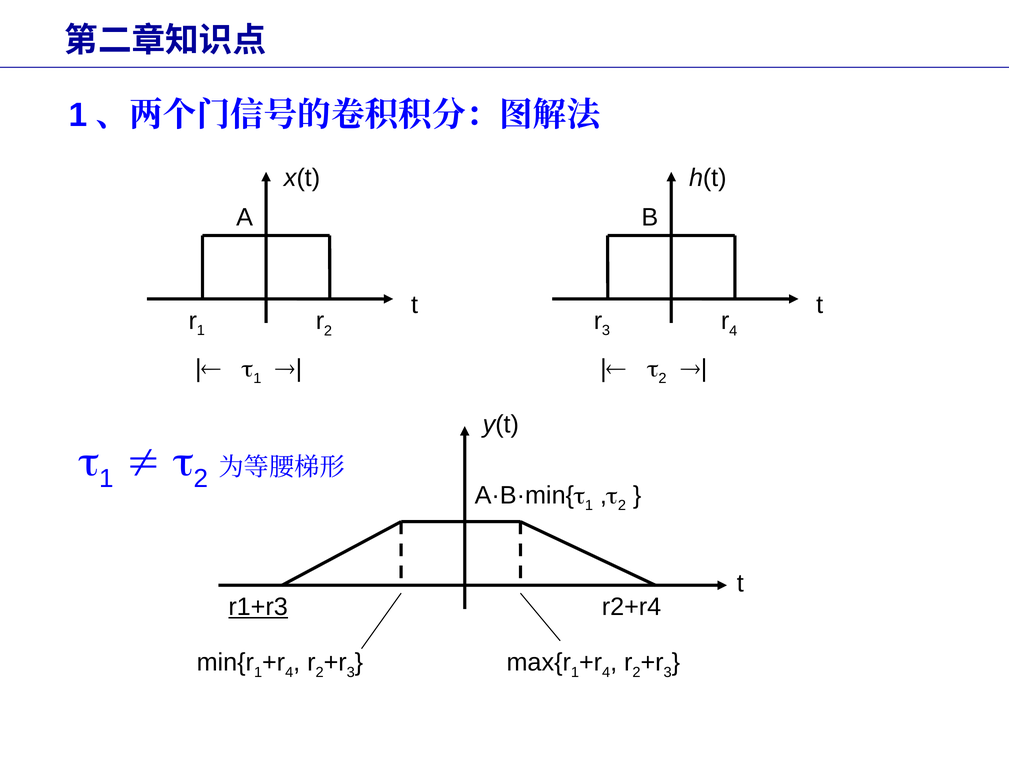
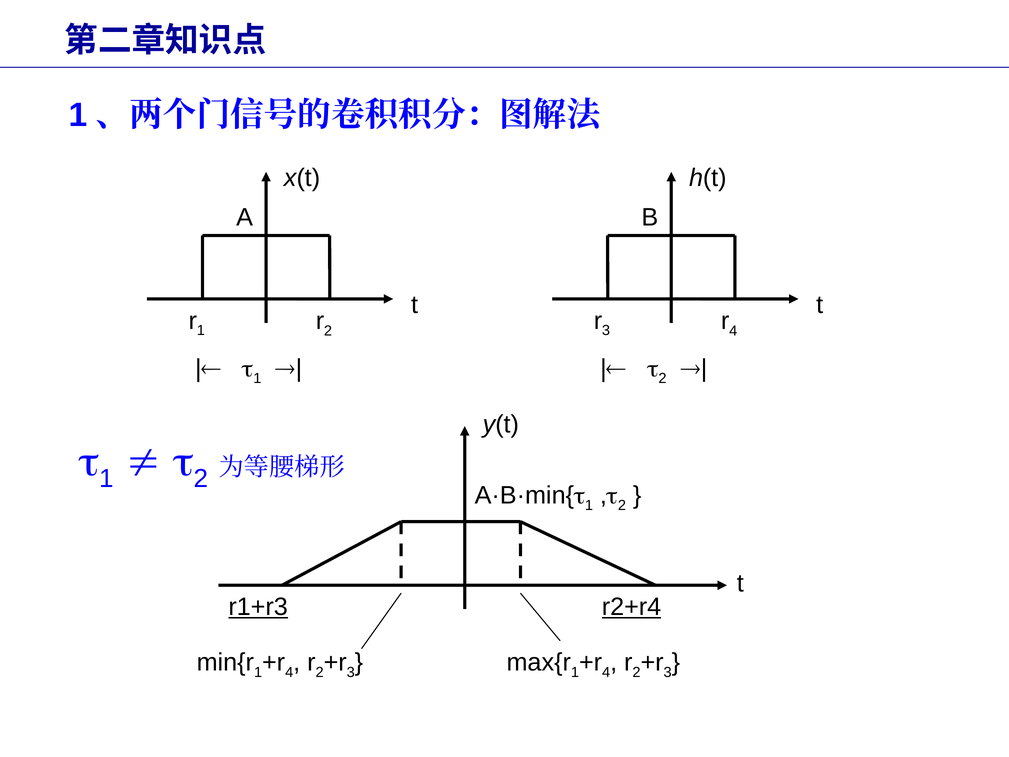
r2+r4 underline: none -> present
